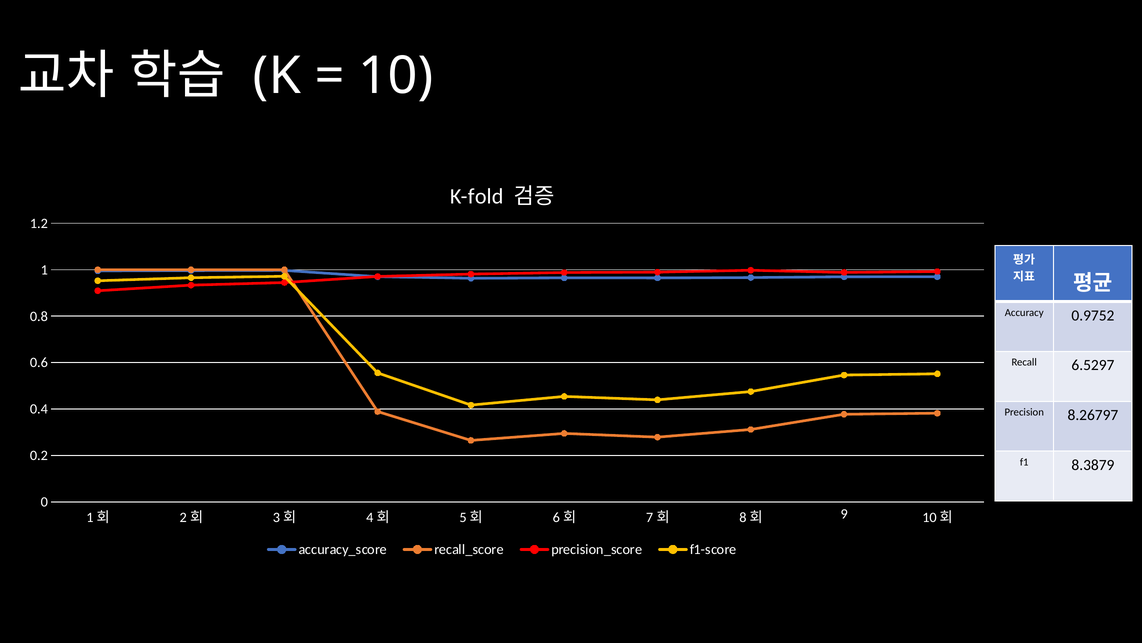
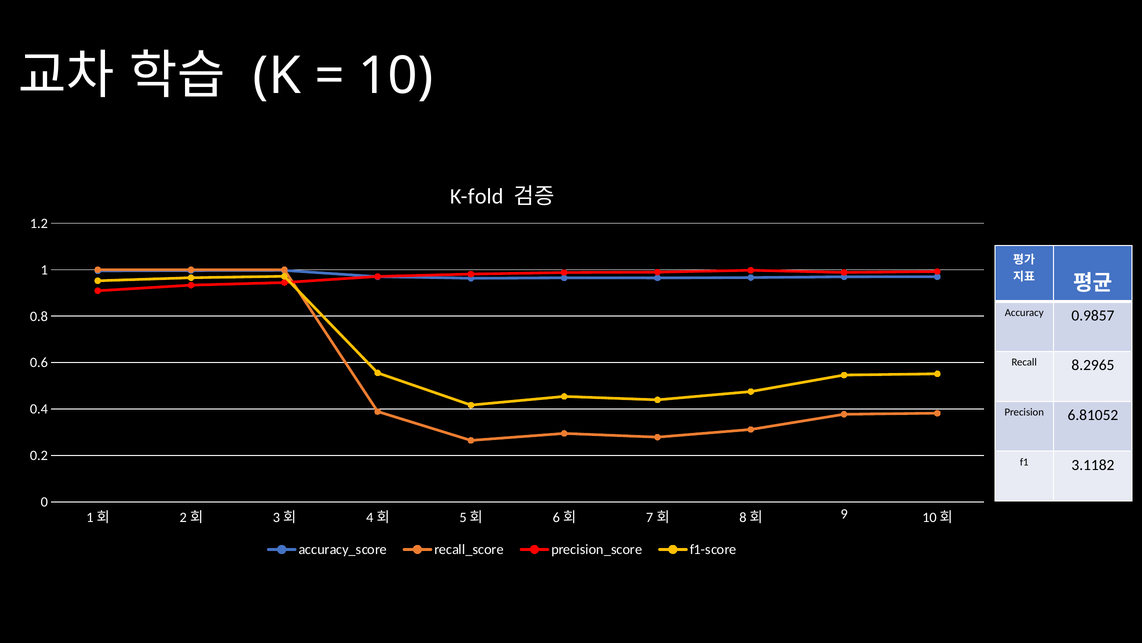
0.9752: 0.9752 -> 0.9857
6.5297: 6.5297 -> 8.2965
8.26797: 8.26797 -> 6.81052
8.3879: 8.3879 -> 3.1182
